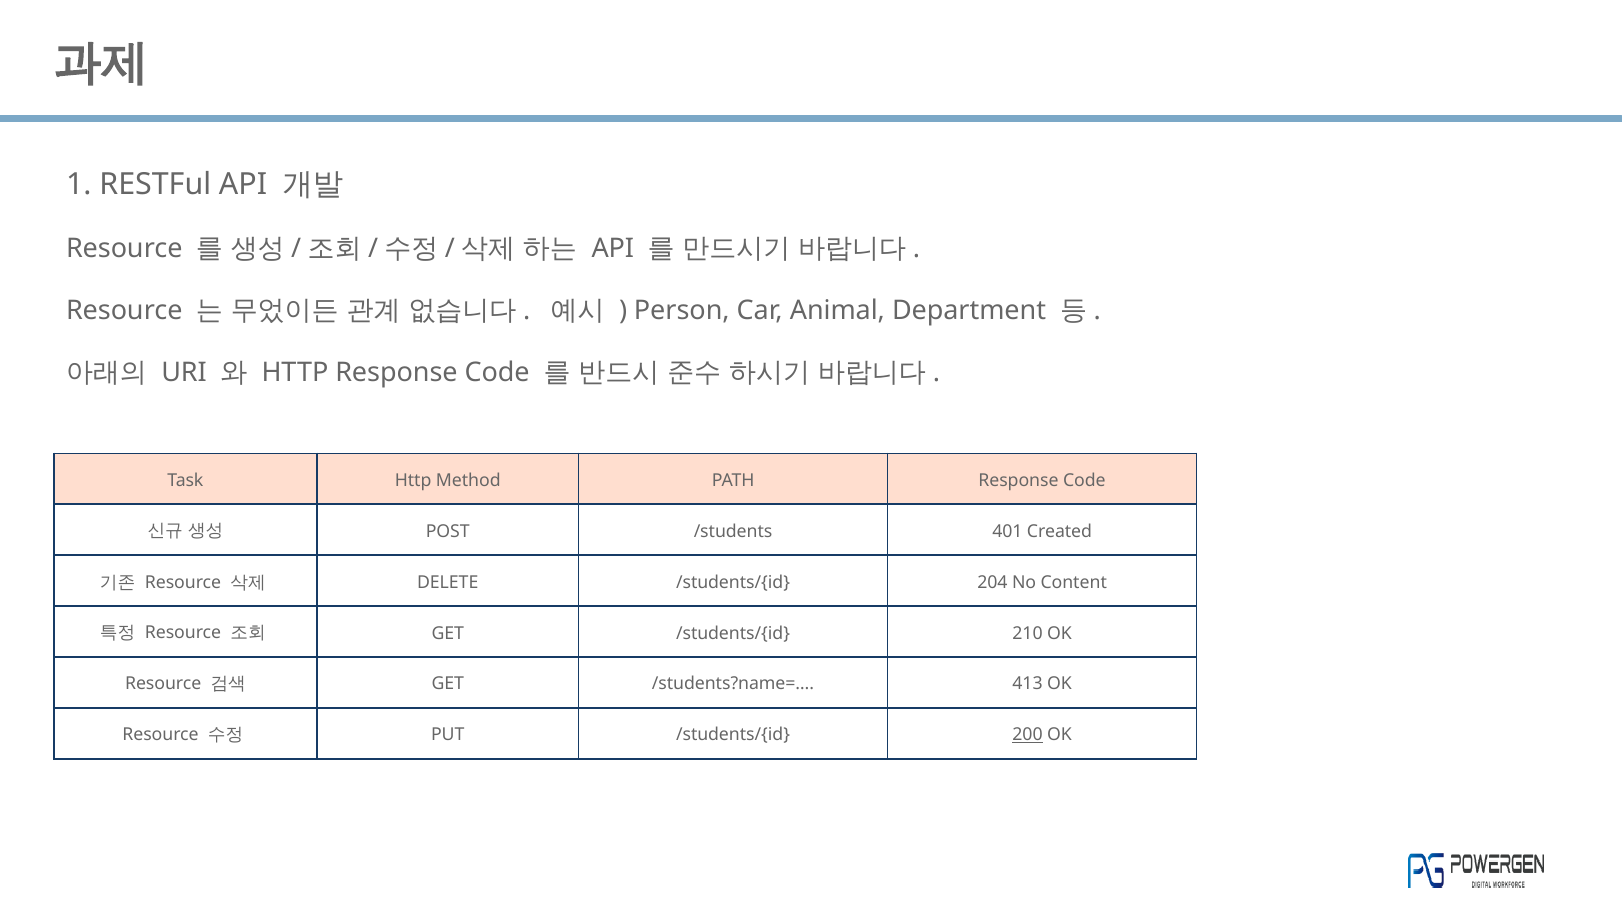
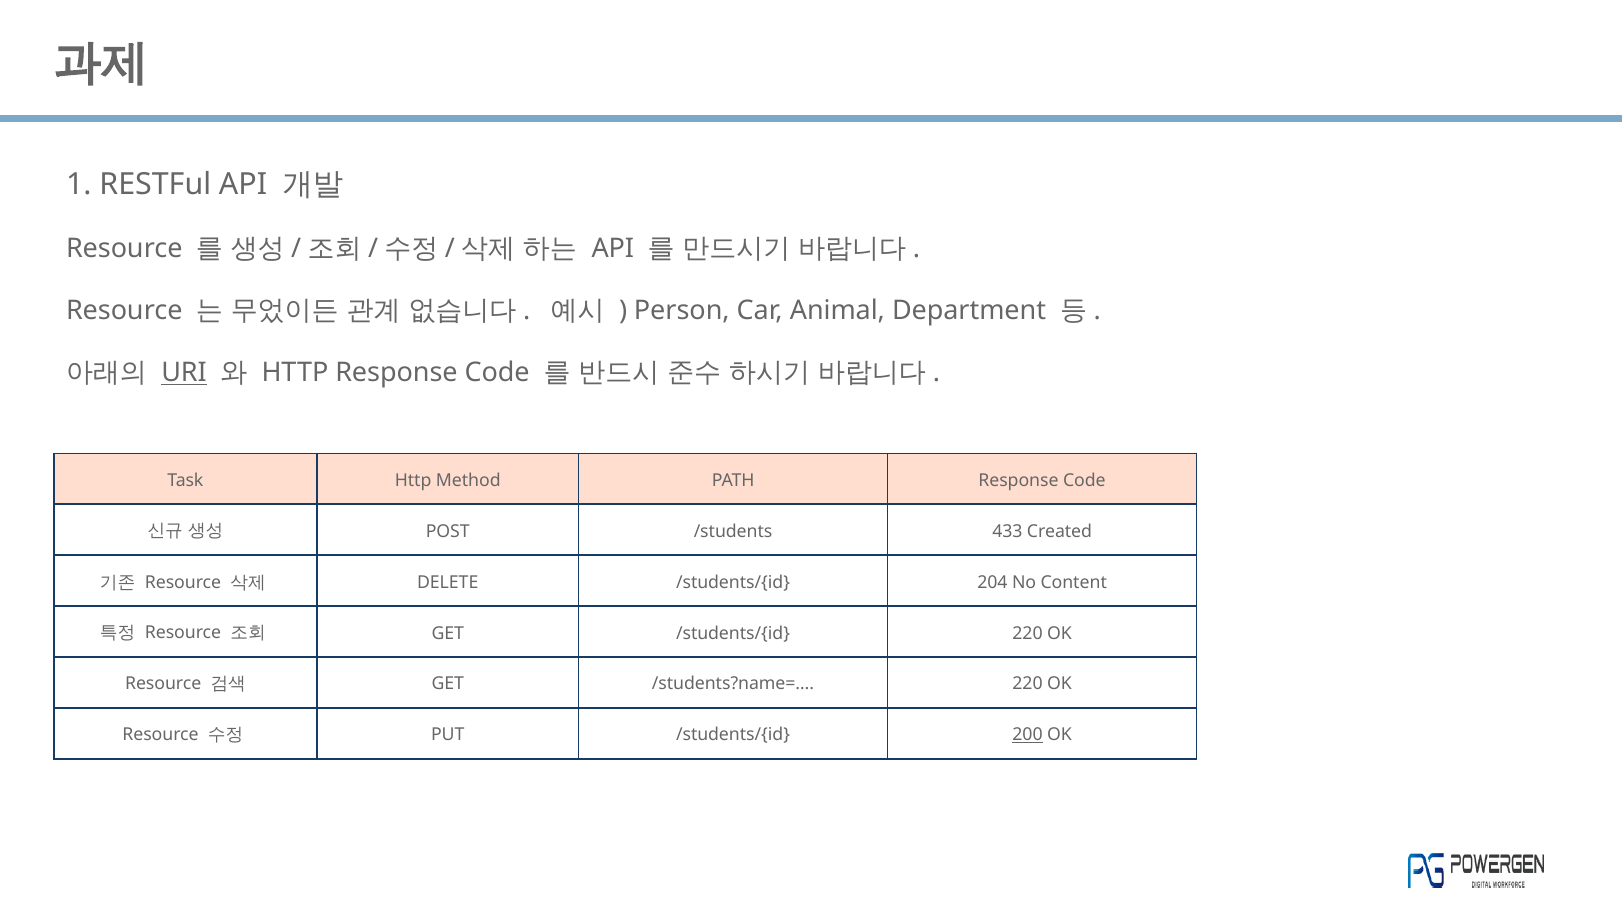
URI underline: none -> present
401: 401 -> 433
/students/{id 210: 210 -> 220
/students?name=… 413: 413 -> 220
